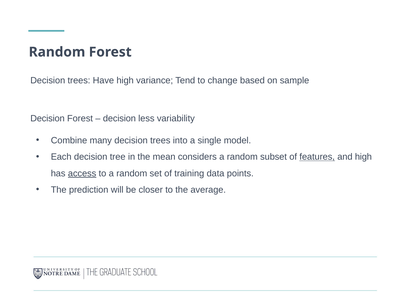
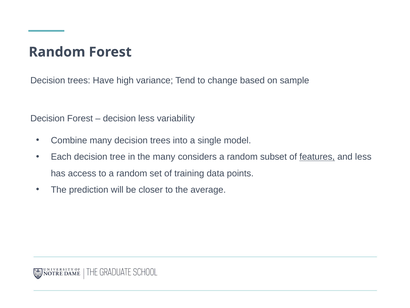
the mean: mean -> many
and high: high -> less
access underline: present -> none
